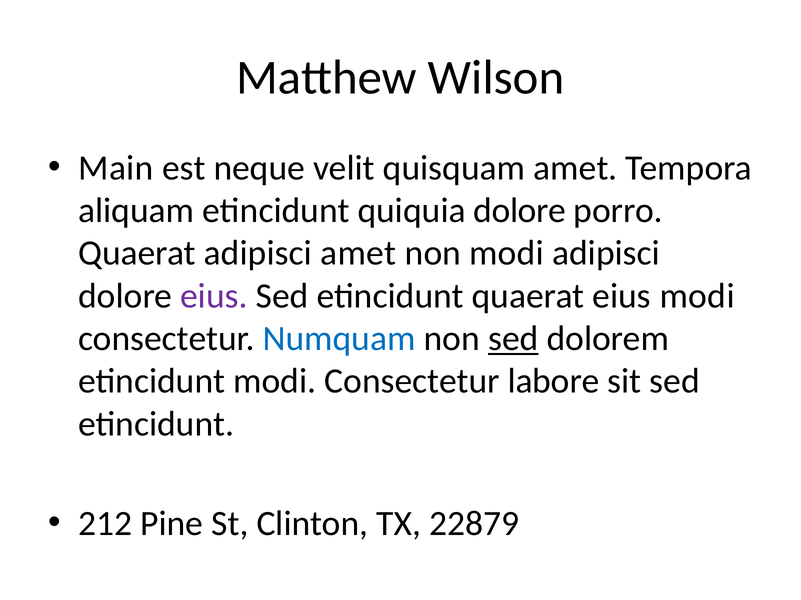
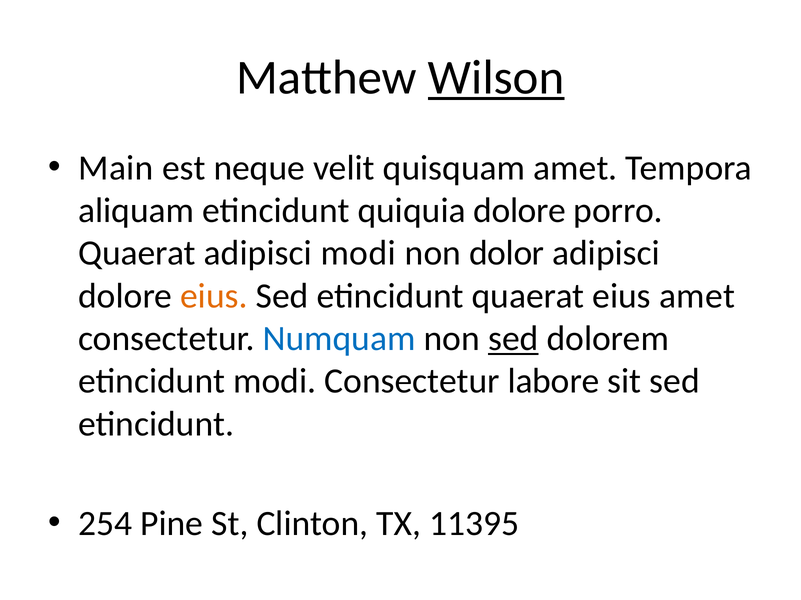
Wilson underline: none -> present
adipisci amet: amet -> modi
non modi: modi -> dolor
eius at (214, 296) colour: purple -> orange
eius modi: modi -> amet
212: 212 -> 254
22879: 22879 -> 11395
